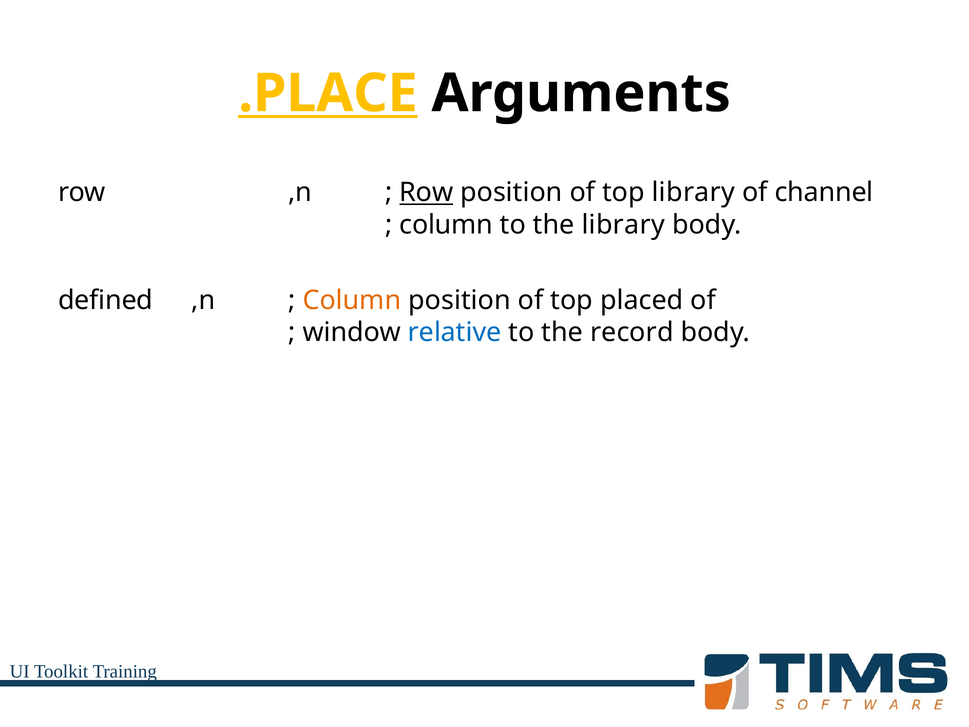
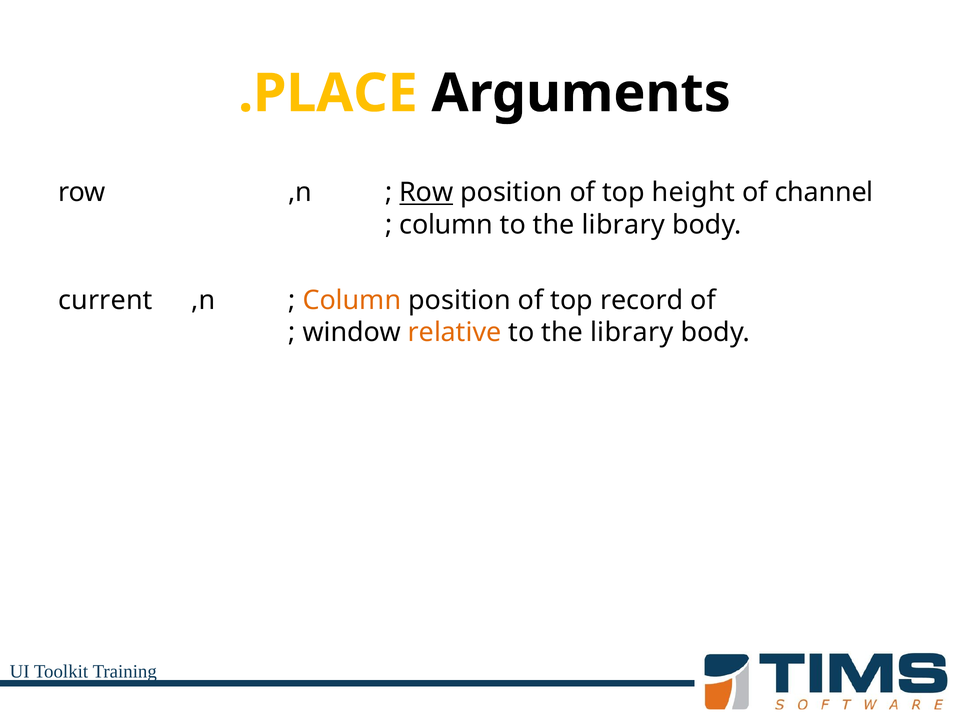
.PLACE underline: present -> none
top library: library -> height
defined: defined -> current
placed: placed -> record
relative colour: blue -> orange
record at (632, 332): record -> library
